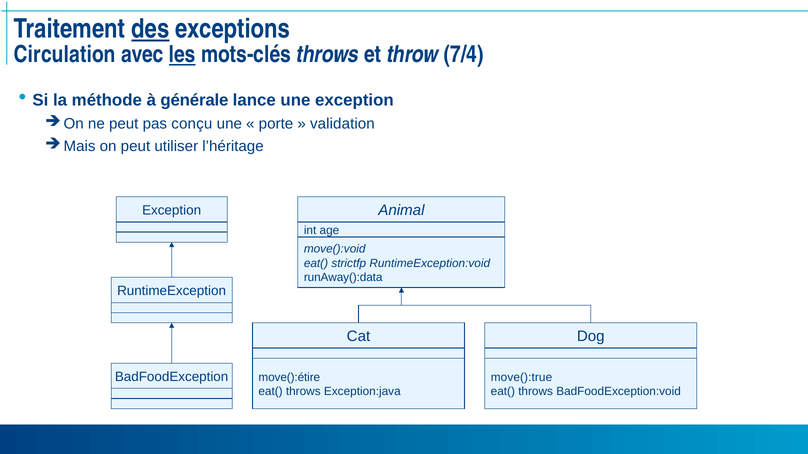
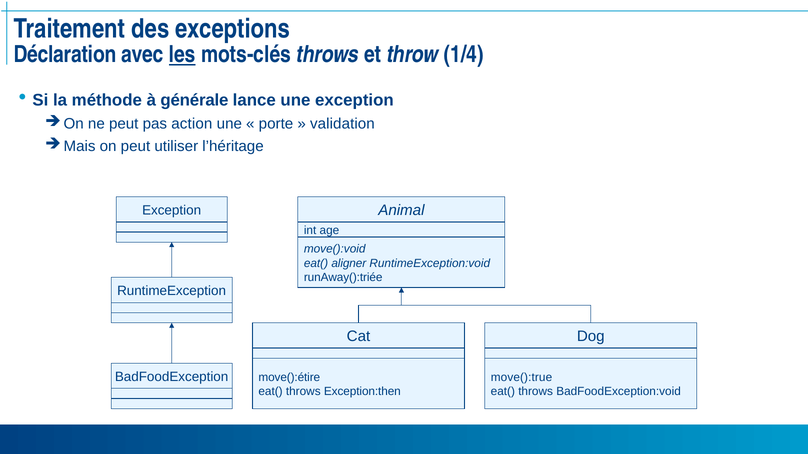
des underline: present -> none
Circulation: Circulation -> Déclaration
7/4: 7/4 -> 1/4
conçu: conçu -> action
strictfp: strictfp -> aligner
runAway():data: runAway():data -> runAway():triée
Exception:java: Exception:java -> Exception:then
